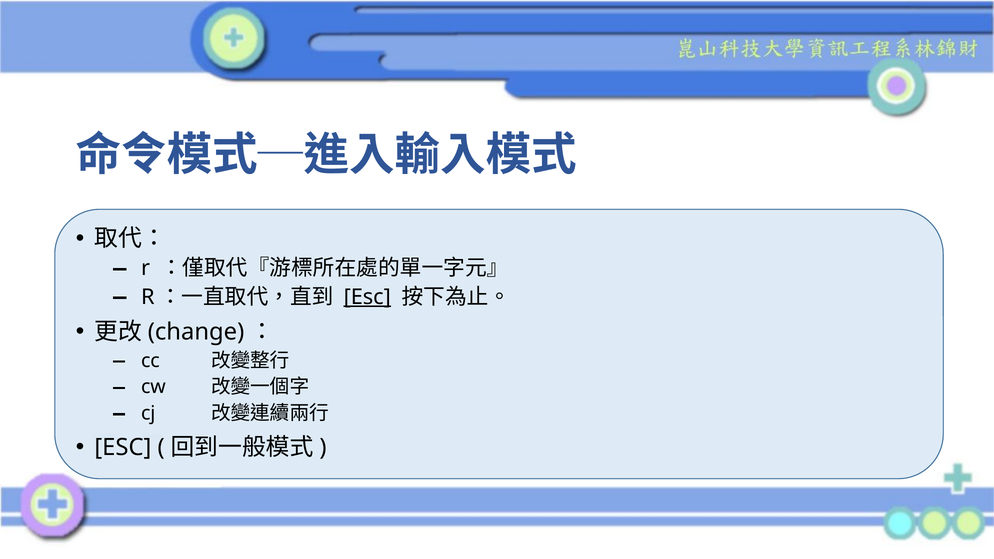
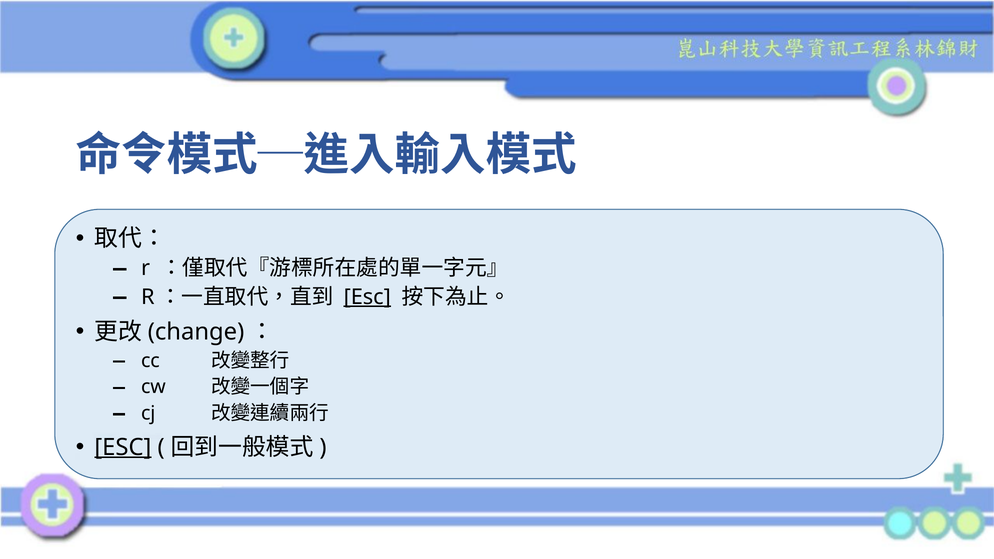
ESC at (123, 447) underline: none -> present
